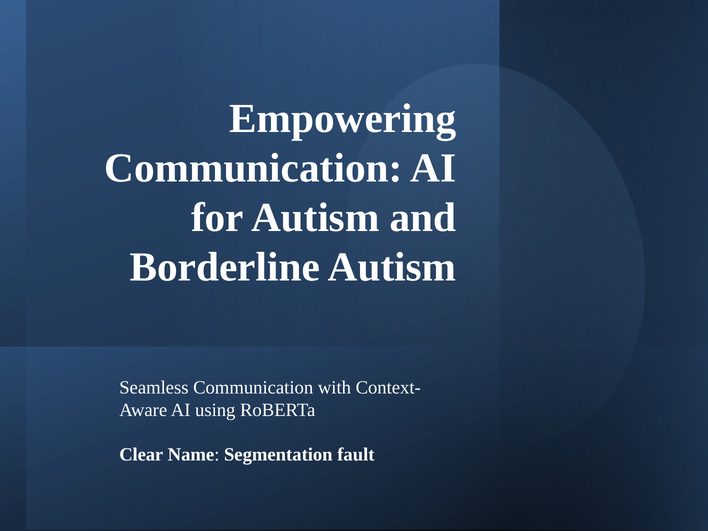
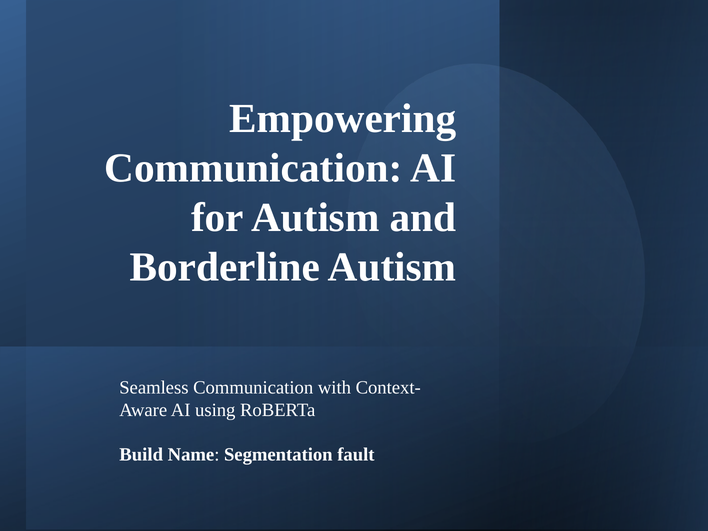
Clear: Clear -> Build
